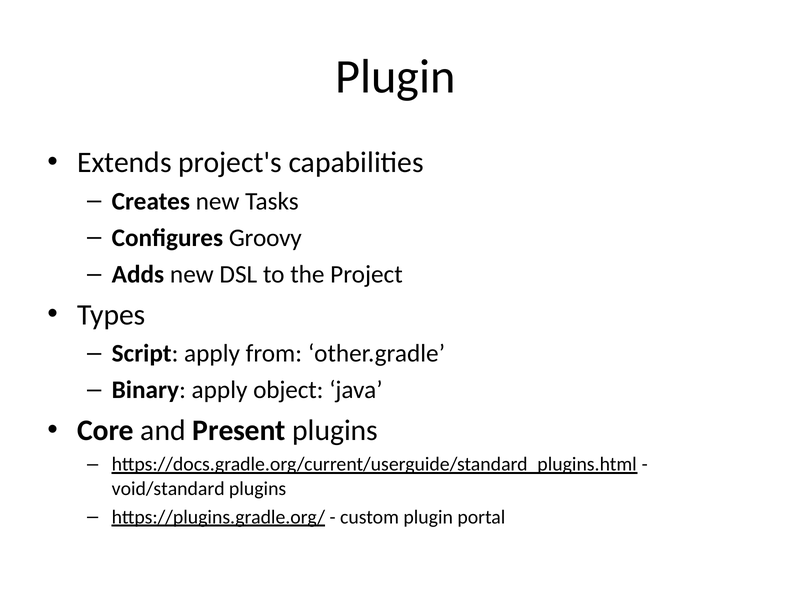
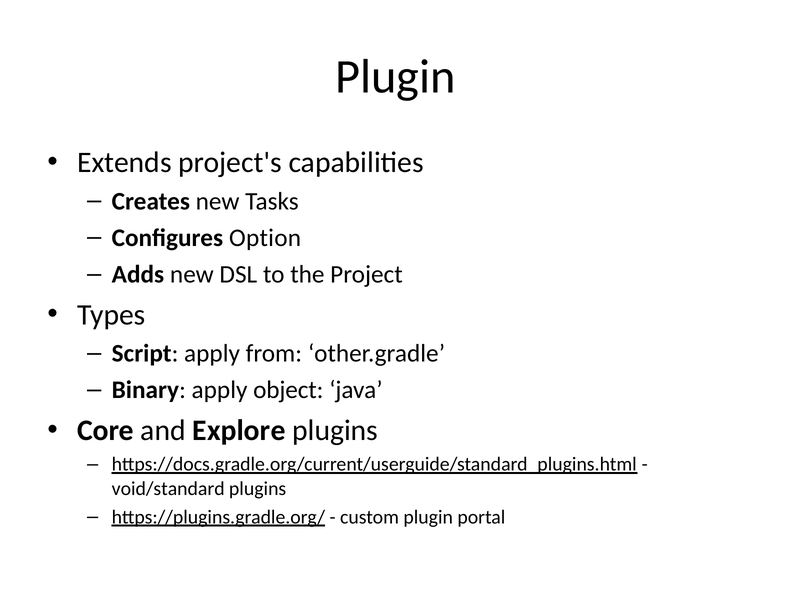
Groovy: Groovy -> Option
Present: Present -> Explore
